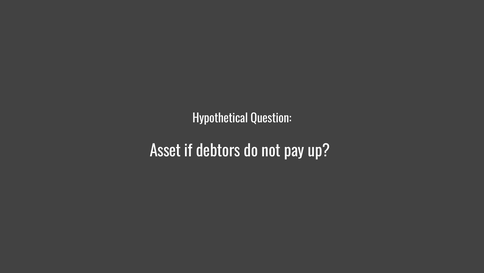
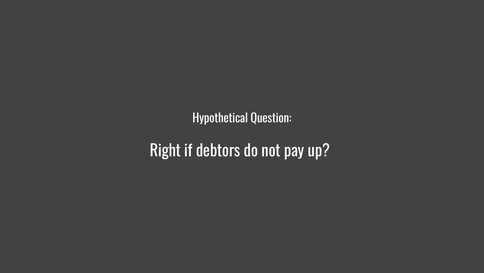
Asset: Asset -> Right
